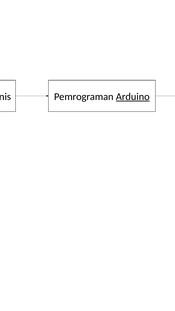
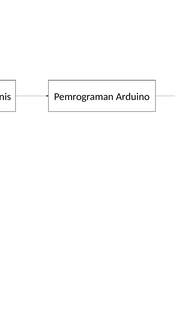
Arduino underline: present -> none
